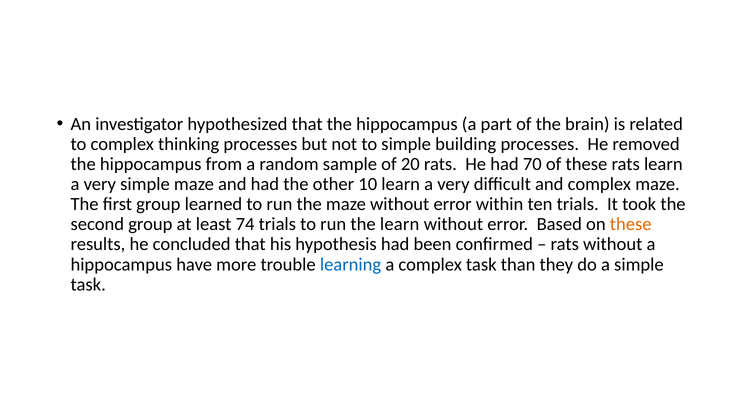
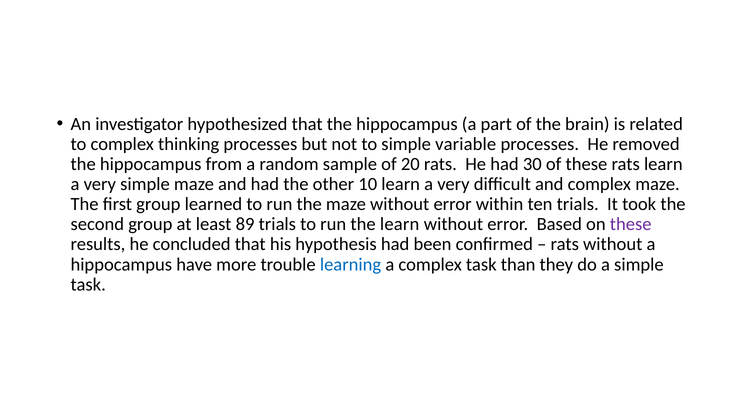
building: building -> variable
70: 70 -> 30
74: 74 -> 89
these at (631, 224) colour: orange -> purple
